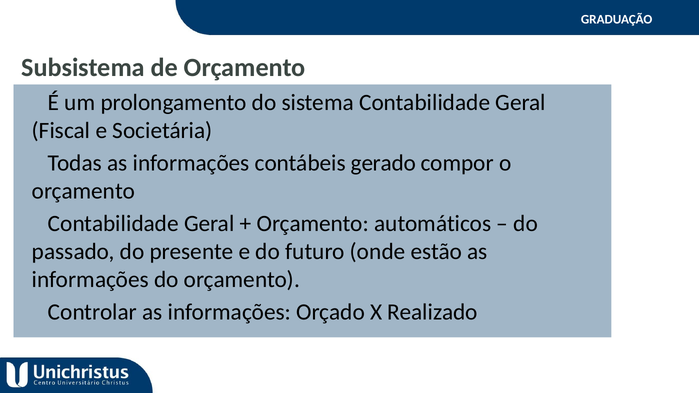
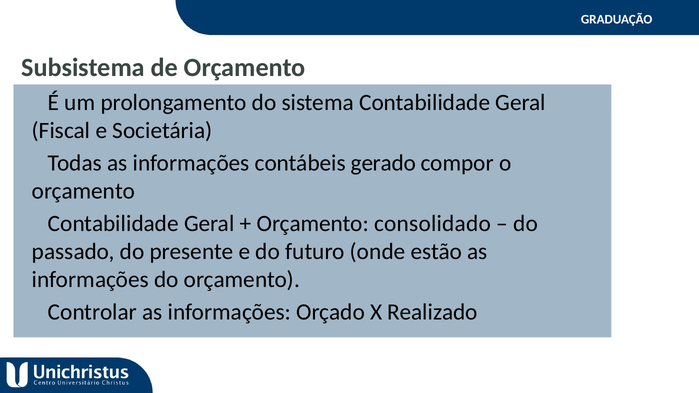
automáticos: automáticos -> consolidado
